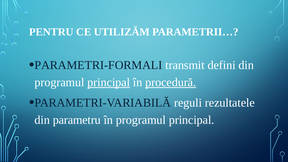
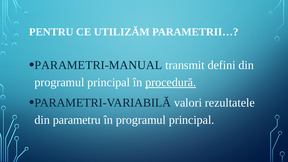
PARAMETRI-FORMALI: PARAMETRI-FORMALI -> PARAMETRI-MANUAL
principal at (109, 82) underline: present -> none
reguli: reguli -> valori
